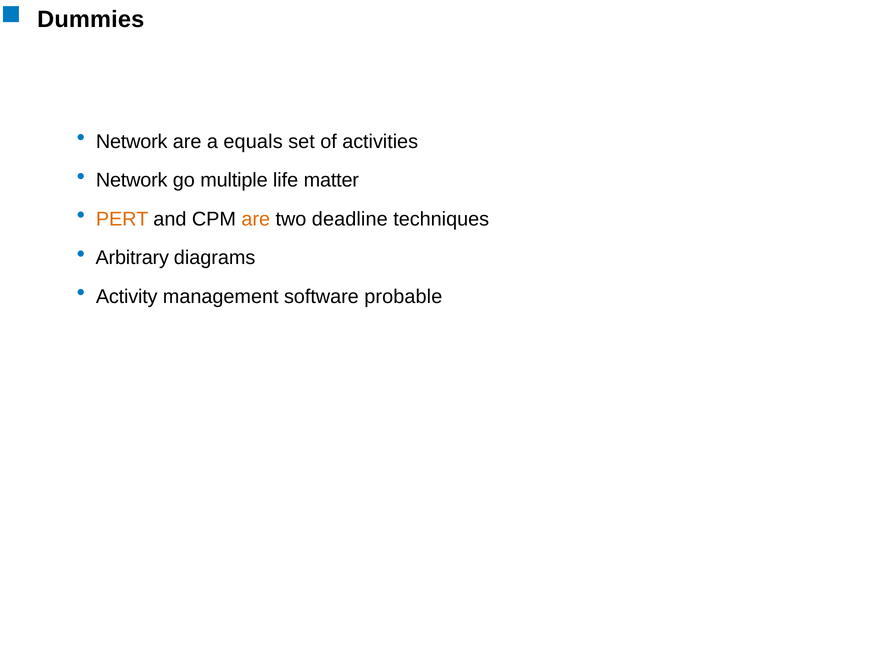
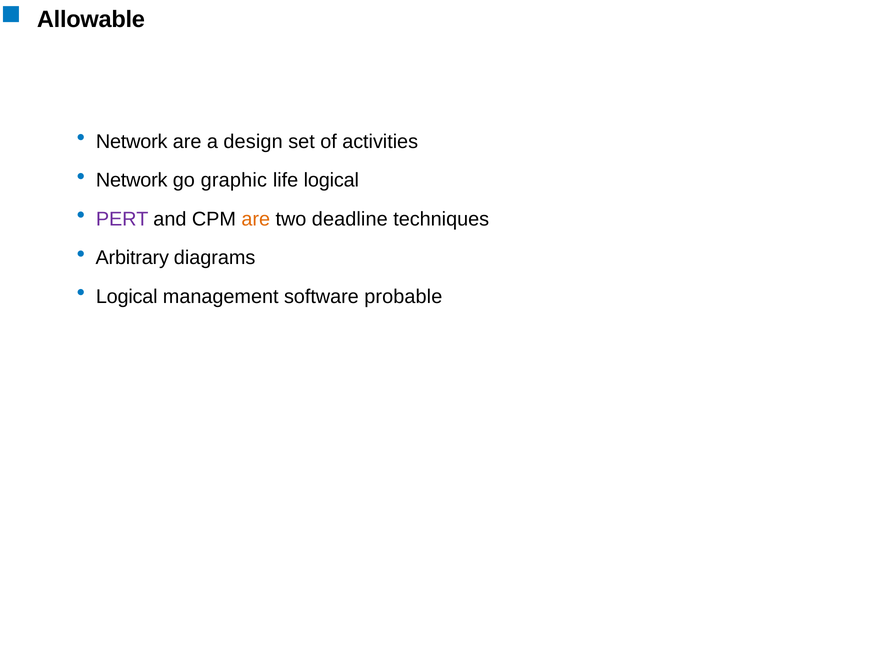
Dummies: Dummies -> Allowable
equals: equals -> design
multiple: multiple -> graphic
life matter: matter -> logical
PERT colour: orange -> purple
Activity at (127, 296): Activity -> Logical
